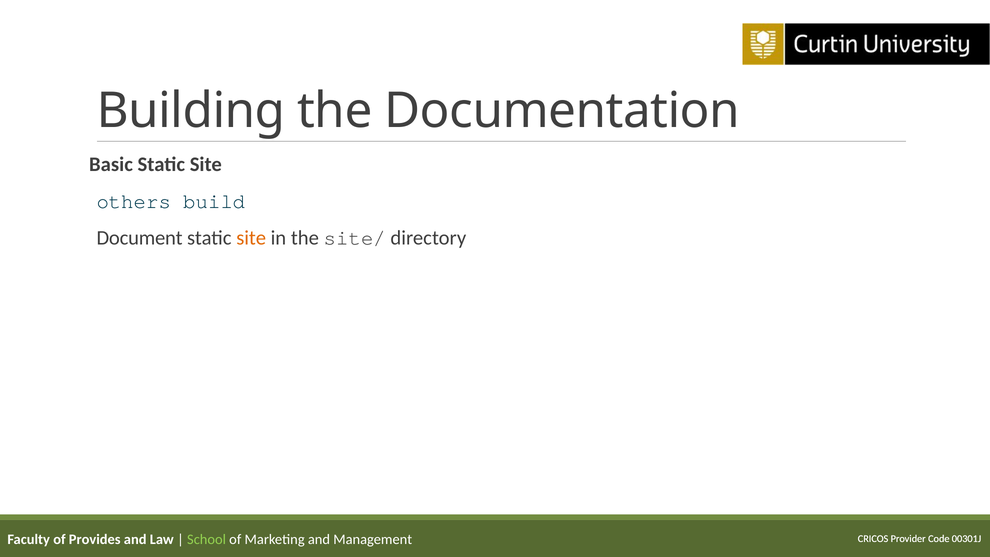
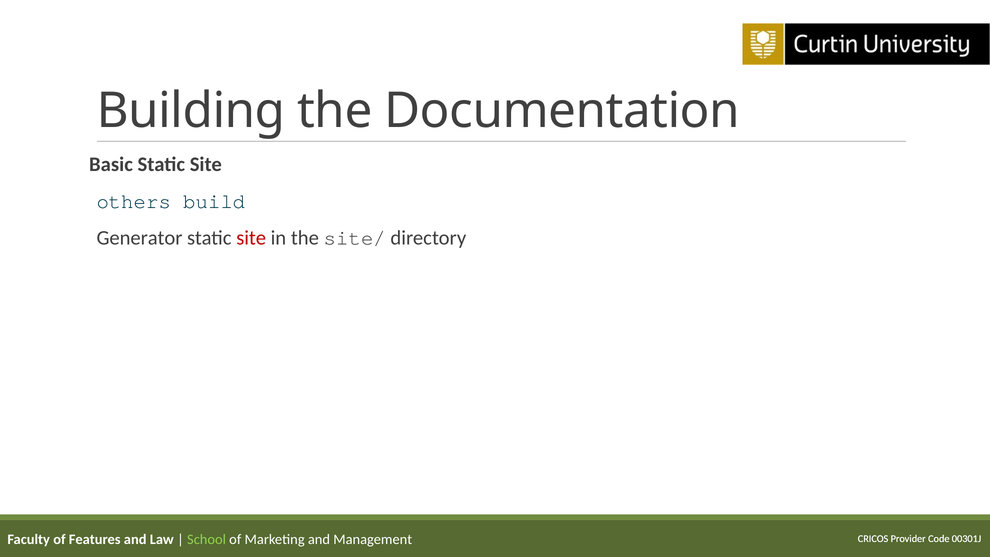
Document: Document -> Generator
site at (251, 238) colour: orange -> red
Provides: Provides -> Features
